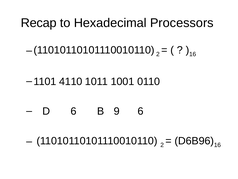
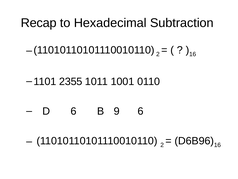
Processors: Processors -> Subtraction
4110: 4110 -> 2355
